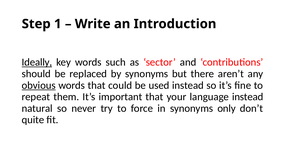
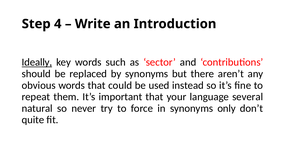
1: 1 -> 4
obvious underline: present -> none
language instead: instead -> several
